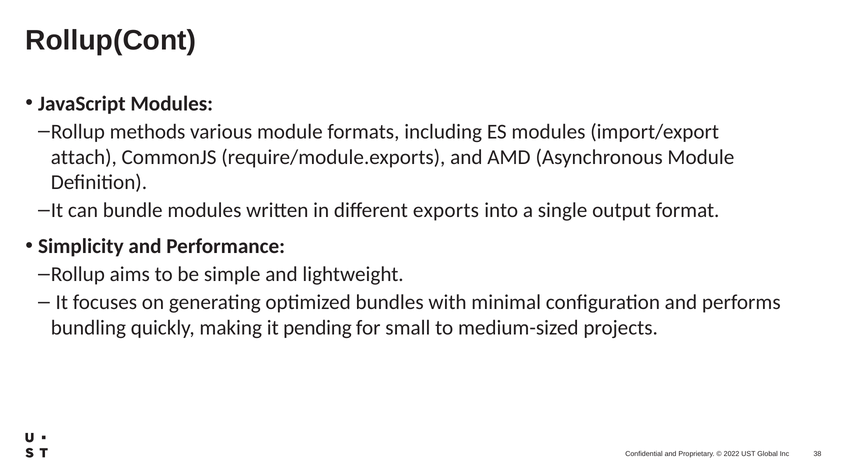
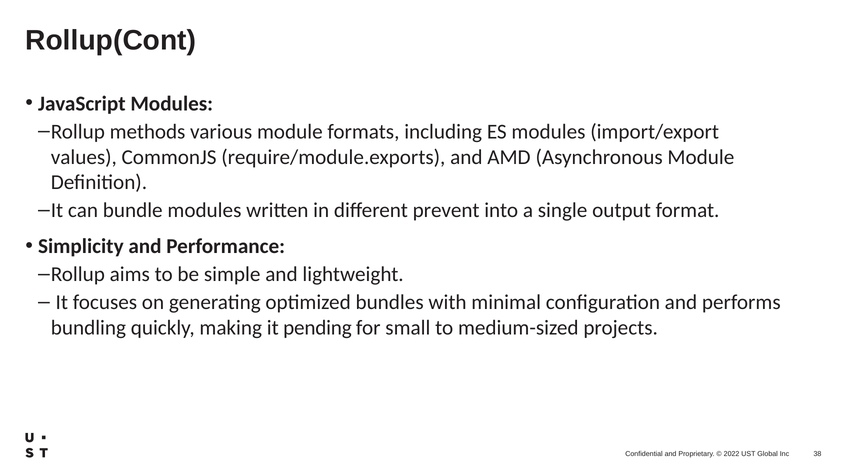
attach: attach -> values
exports: exports -> prevent
